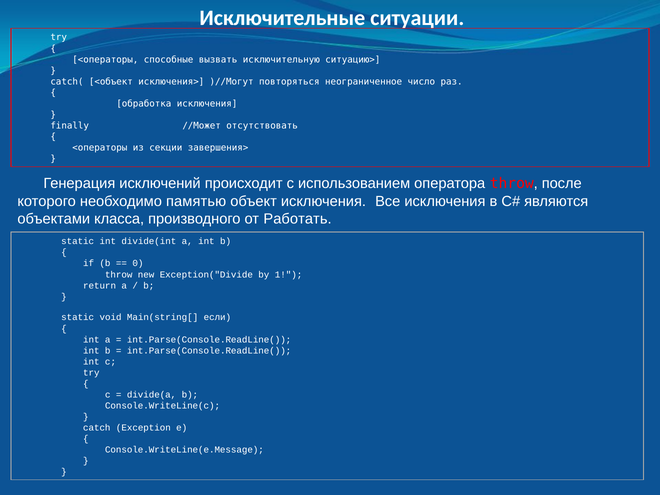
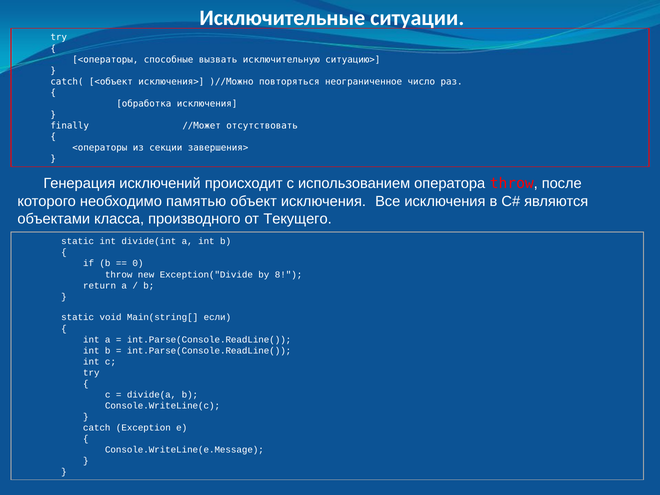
)//Могут: )//Могут -> )//Можно
Работать: Работать -> Текущего
1: 1 -> 8
